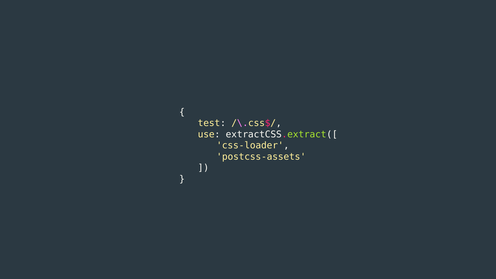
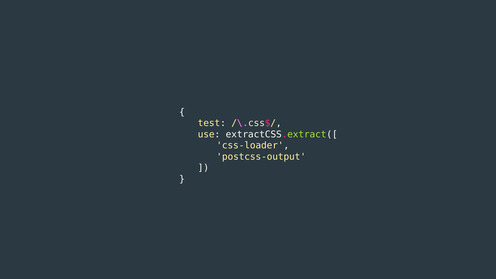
postcss-assets: postcss-assets -> postcss-output
